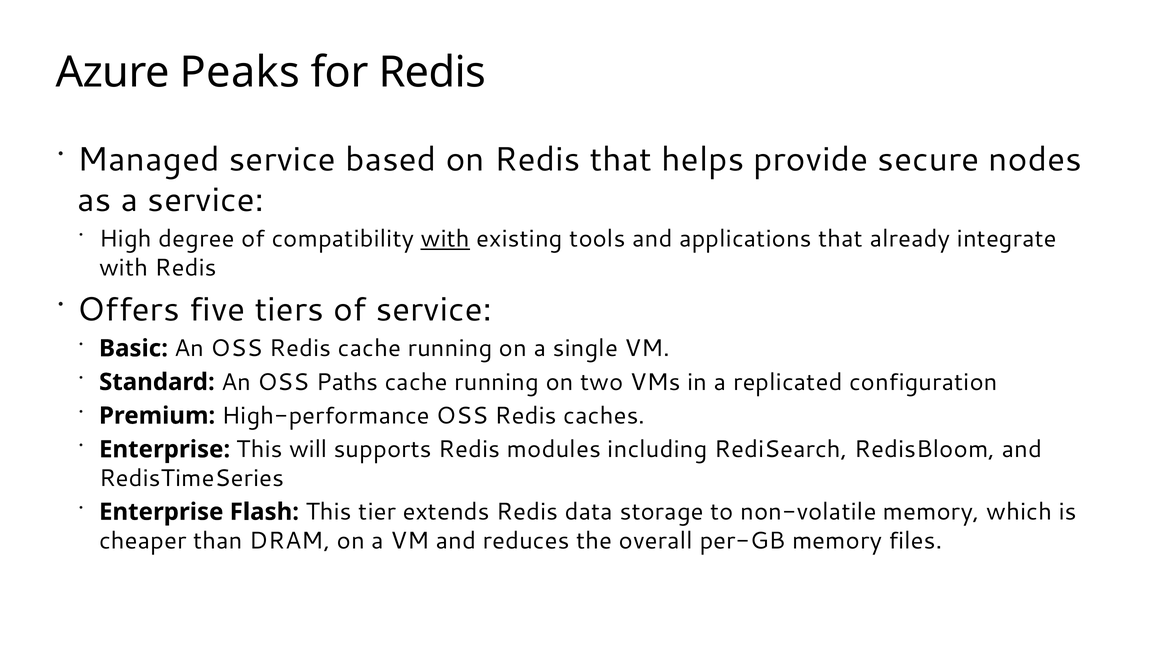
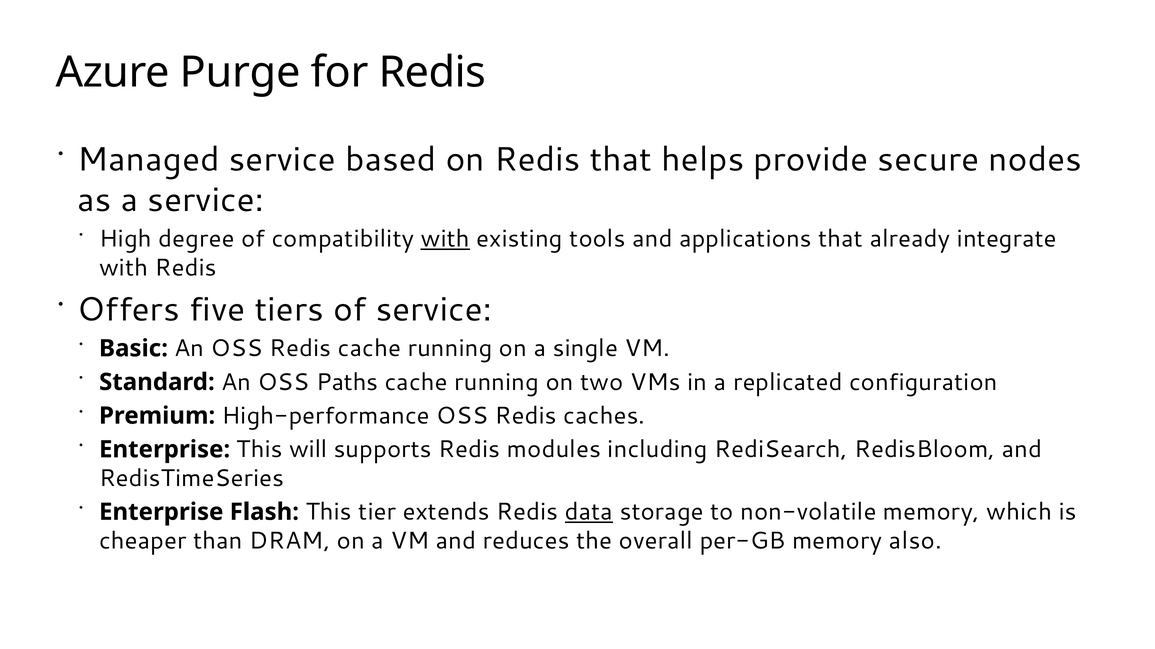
Peaks: Peaks -> Purge
data underline: none -> present
files: files -> also
